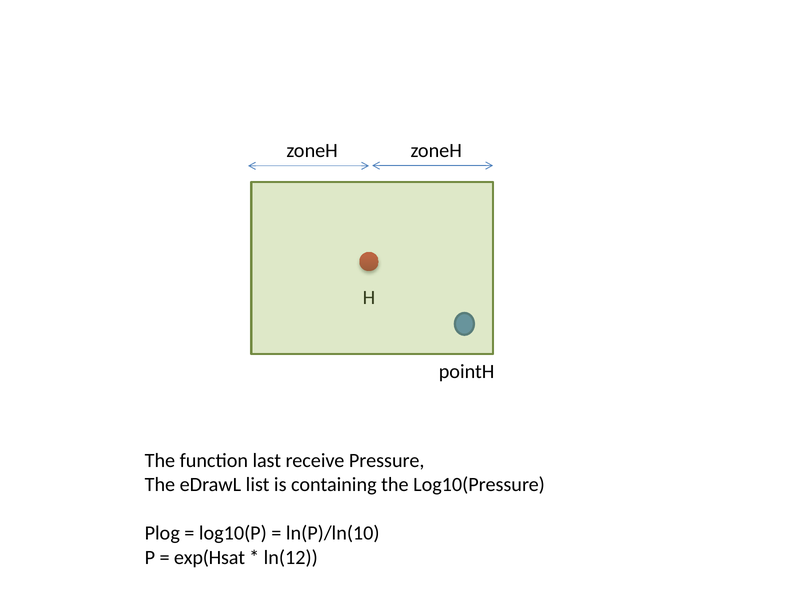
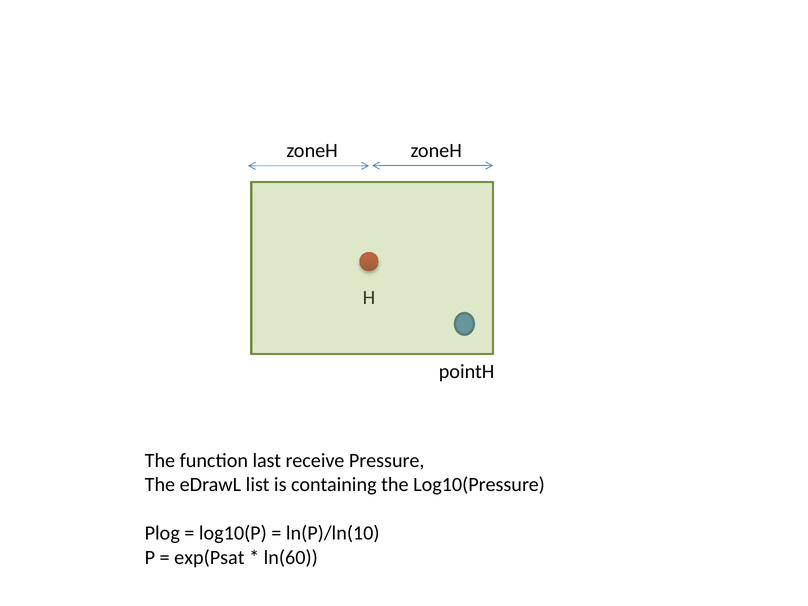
exp(Hsat: exp(Hsat -> exp(Psat
ln(12: ln(12 -> ln(60
